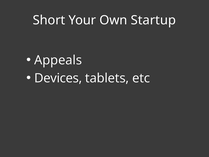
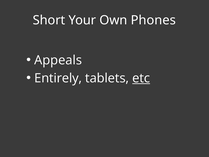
Startup: Startup -> Phones
Devices: Devices -> Entirely
etc underline: none -> present
